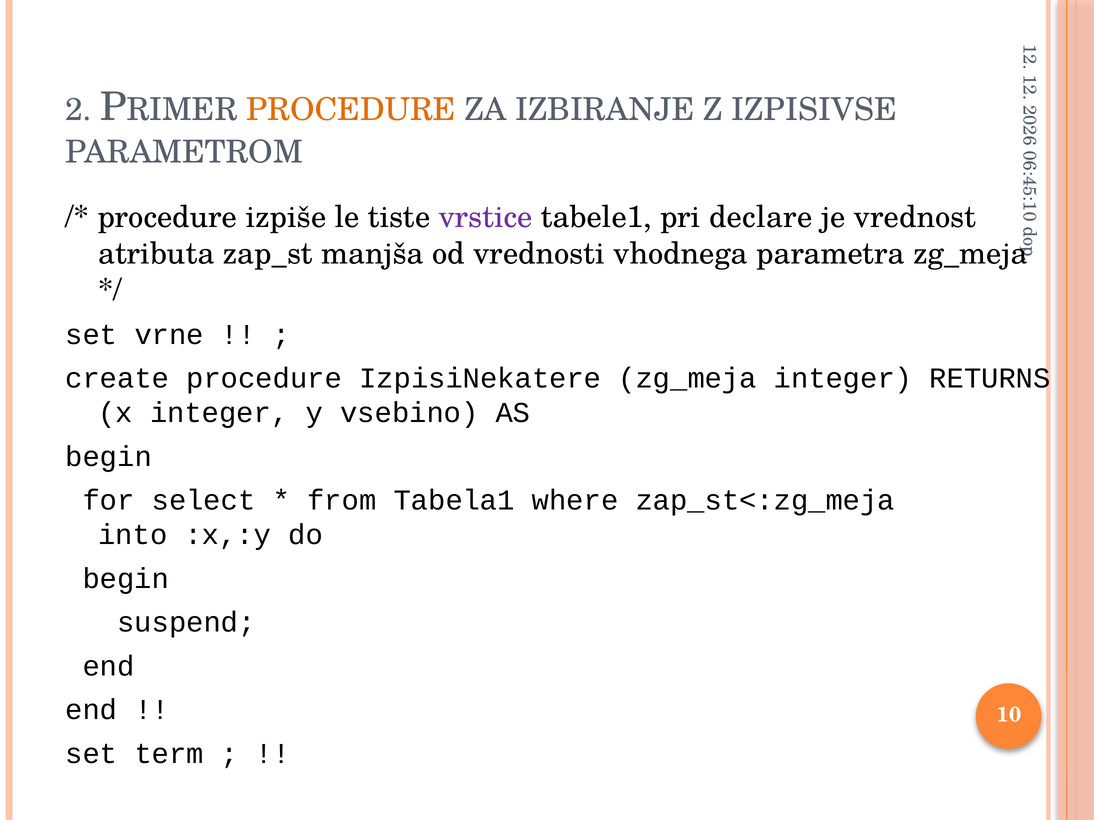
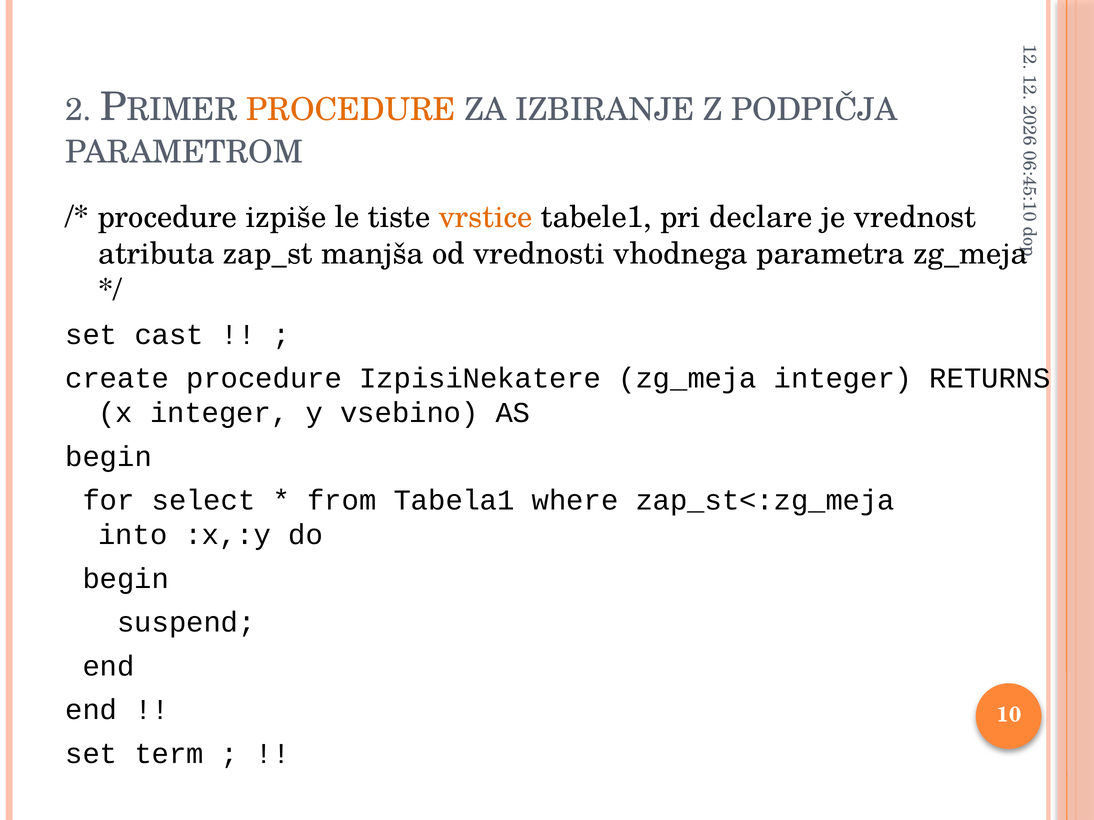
IZPISIVSE: IZPISIVSE -> PODPIČJA
vrstice colour: purple -> orange
vrne: vrne -> cast
